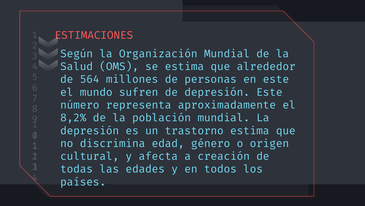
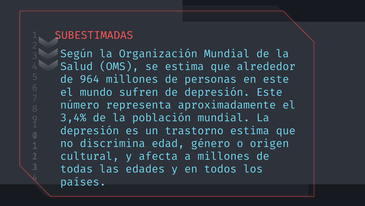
ESTIMACIONES: ESTIMACIONES -> SUBESTIMADAS
564: 564 -> 964
8,2%: 8,2% -> 3,4%
a creación: creación -> millones
